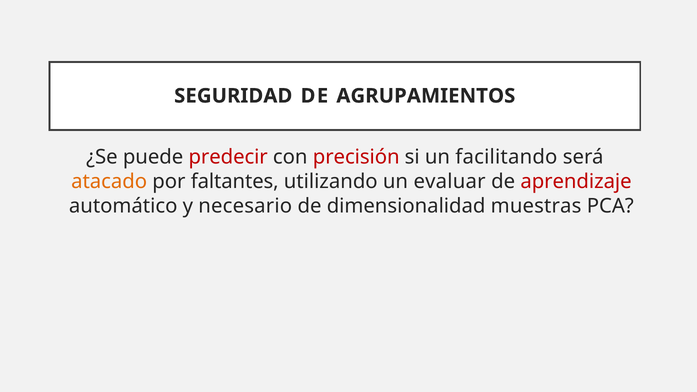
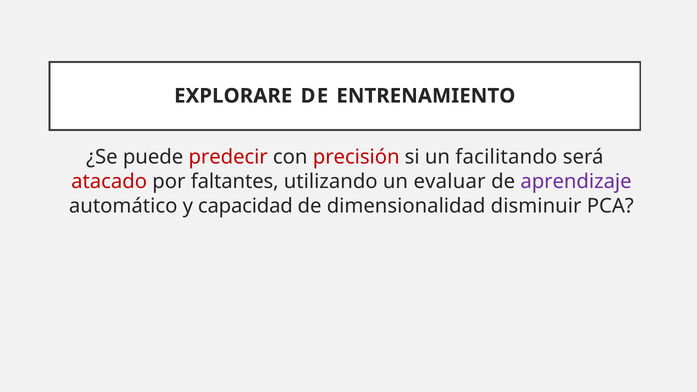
SEGURIDAD: SEGURIDAD -> EXPLORARE
AGRUPAMIENTOS: AGRUPAMIENTOS -> ENTRENAMIENTO
atacado colour: orange -> red
aprendizaje colour: red -> purple
necesario: necesario -> capacidad
muestras: muestras -> disminuir
